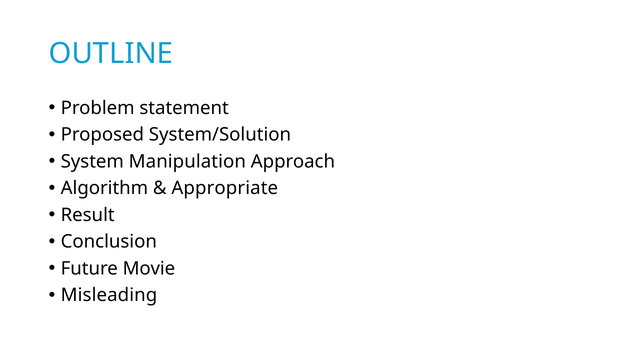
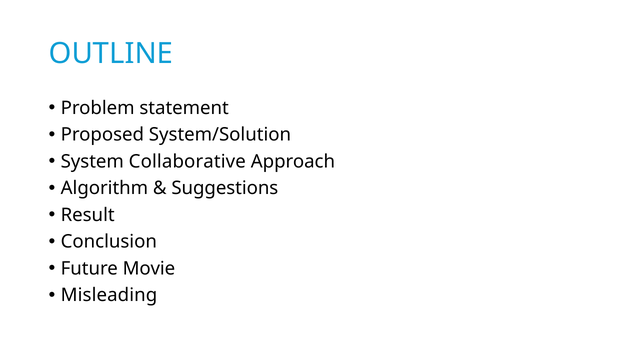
Manipulation: Manipulation -> Collaborative
Appropriate: Appropriate -> Suggestions
